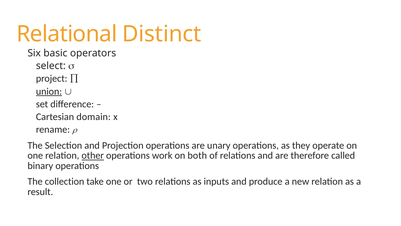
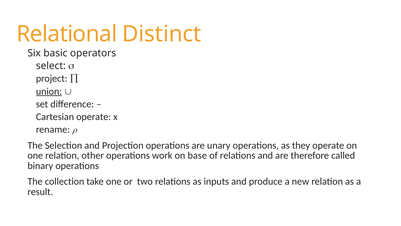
Cartesian domain: domain -> operate
other underline: present -> none
both: both -> base
